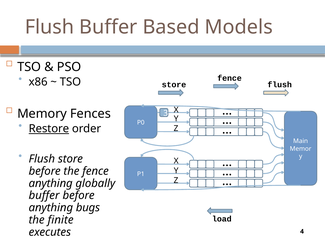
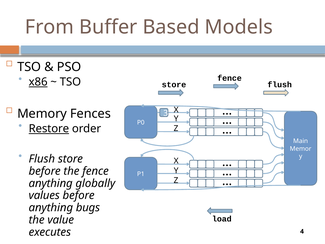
Flush at (50, 27): Flush -> From
x86 underline: none -> present
buffer at (44, 195): buffer -> values
finite: finite -> value
